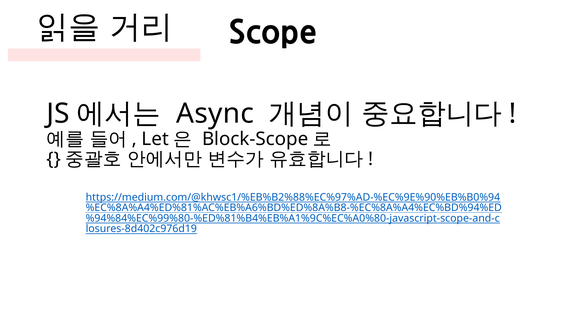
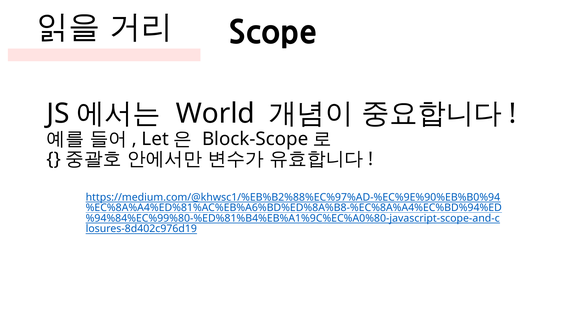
Async: Async -> World
